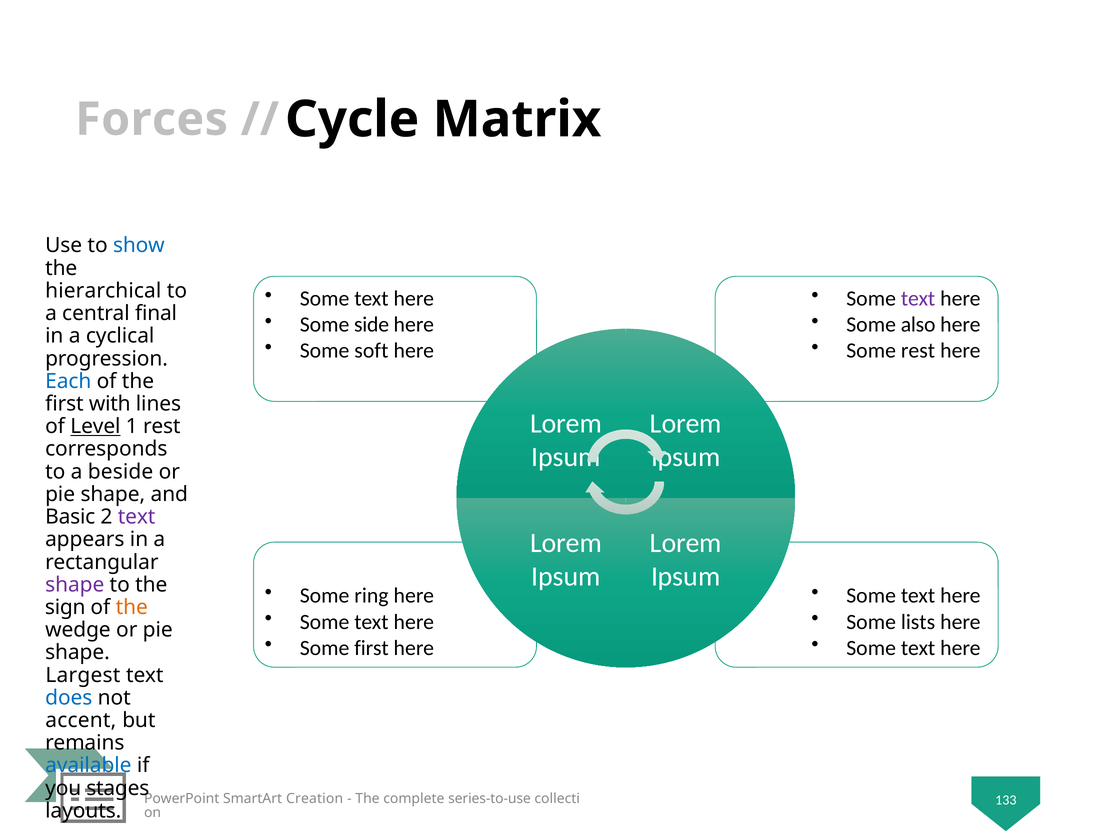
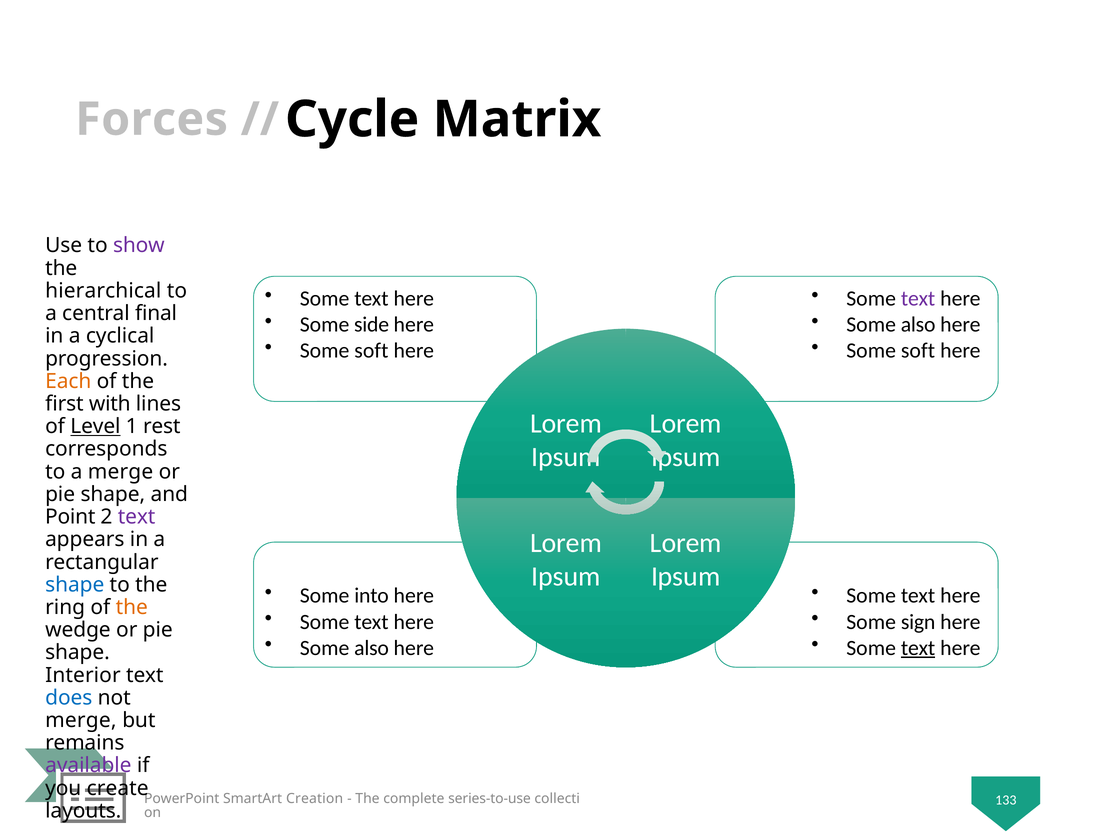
show colour: blue -> purple
rest at (918, 351): rest -> soft
Each colour: blue -> orange
a beside: beside -> merge
Basic: Basic -> Point
shape at (75, 585) colour: purple -> blue
ring: ring -> into
sign: sign -> ring
lists: lists -> sign
first at (372, 648): first -> also
text at (918, 648) underline: none -> present
Largest: Largest -> Interior
accent at (81, 720): accent -> merge
available colour: blue -> purple
stages: stages -> create
